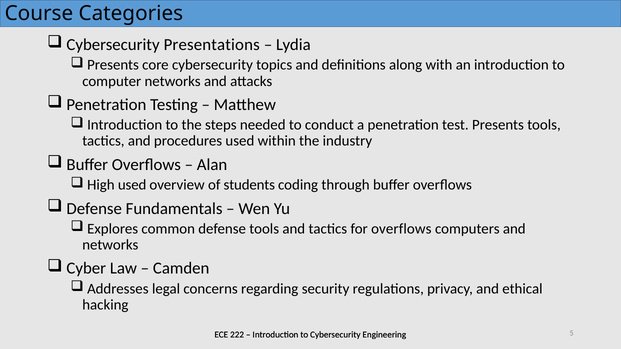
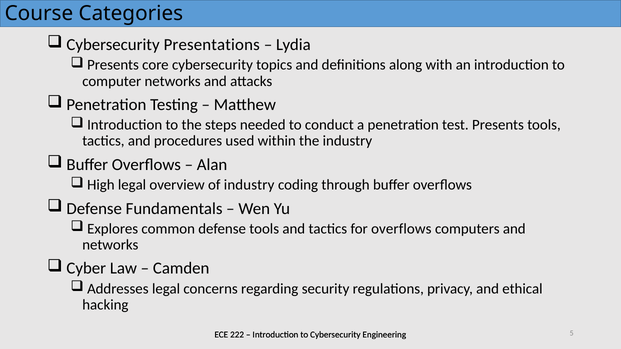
High used: used -> legal
of students: students -> industry
